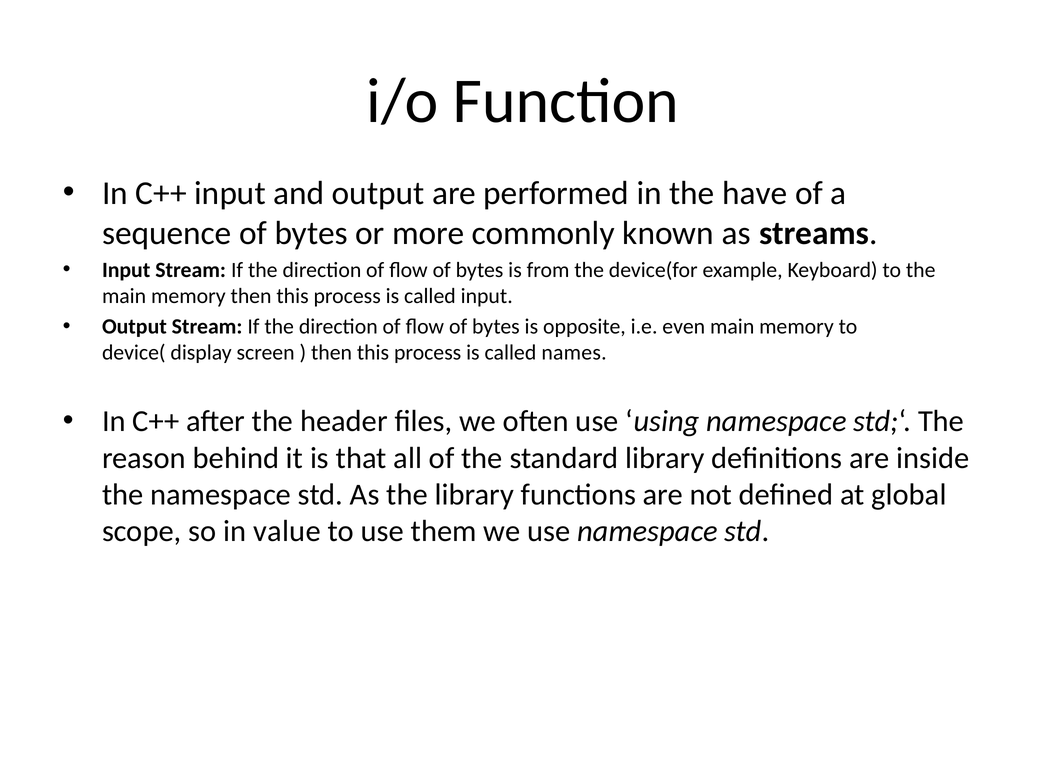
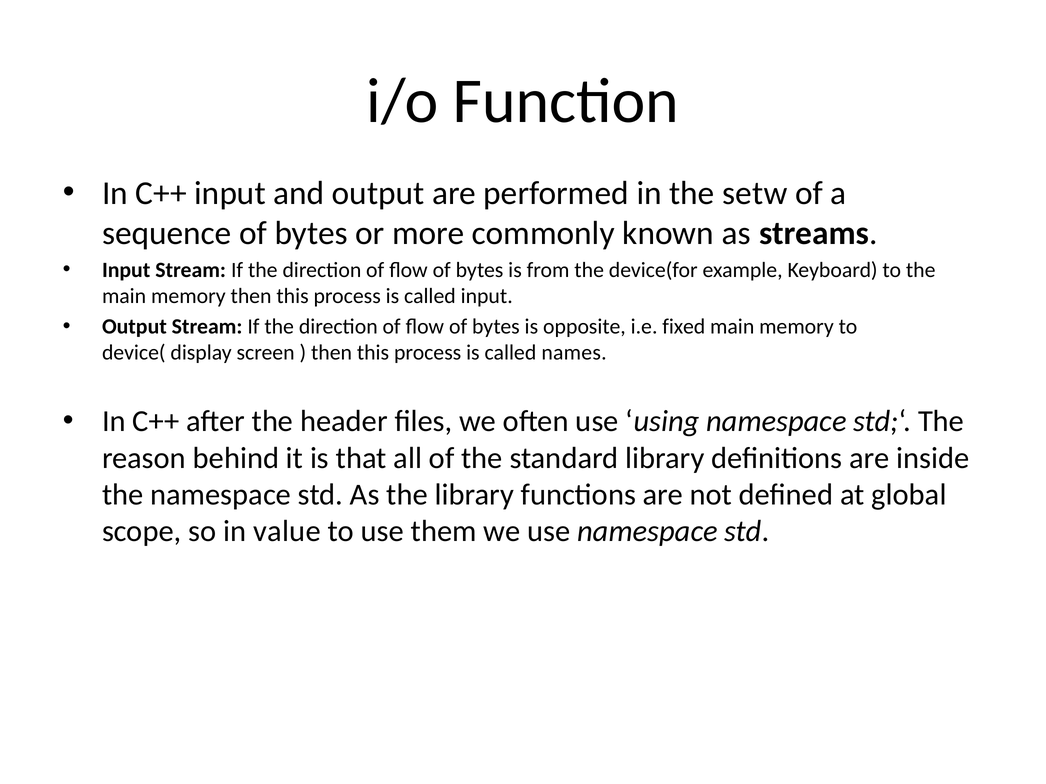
have: have -> setw
even: even -> fixed
